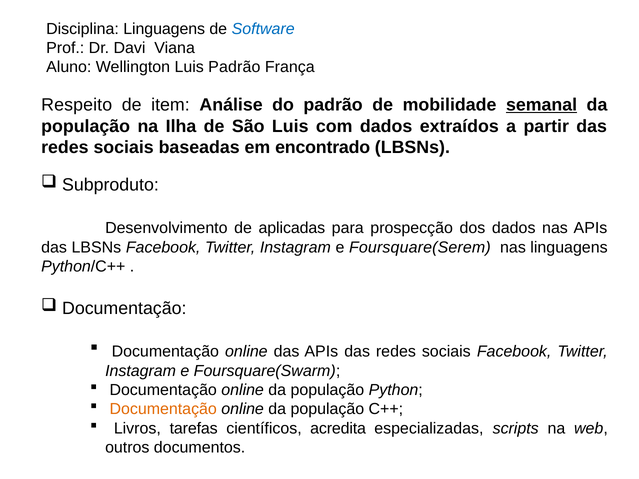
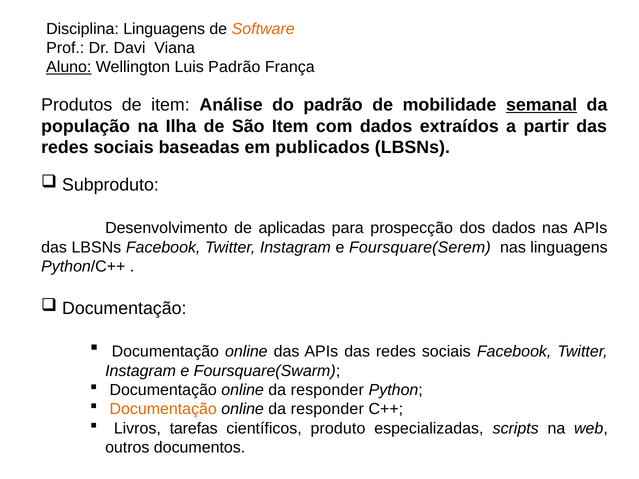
Software colour: blue -> orange
Aluno underline: none -> present
Respeito: Respeito -> Produtos
São Luis: Luis -> Item
encontrado: encontrado -> publicados
população at (327, 390): população -> responder
população at (327, 409): população -> responder
acredita: acredita -> produto
